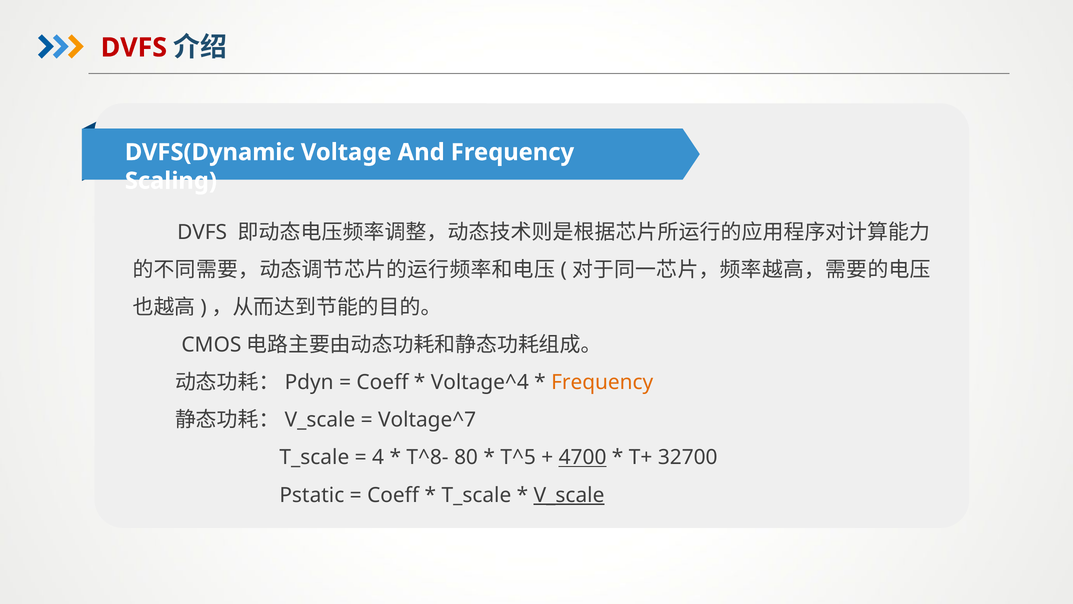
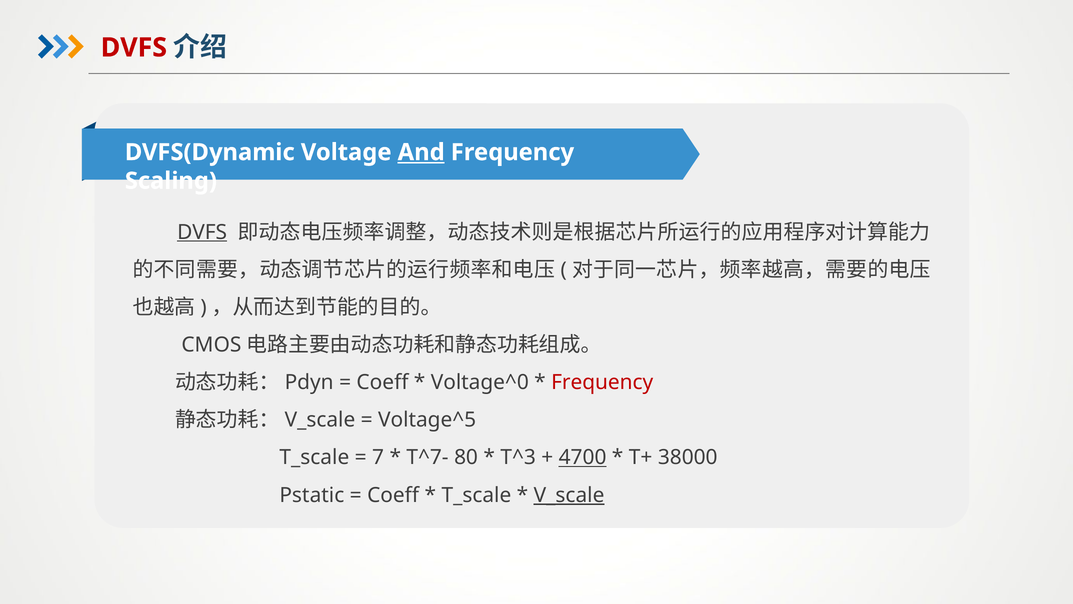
And underline: none -> present
DVFS at (202, 232) underline: none -> present
Voltage^4: Voltage^4 -> Voltage^0
Frequency at (602, 382) colour: orange -> red
Voltage^7: Voltage^7 -> Voltage^5
4: 4 -> 7
T^8-: T^8- -> T^7-
T^5: T^5 -> T^3
32700: 32700 -> 38000
